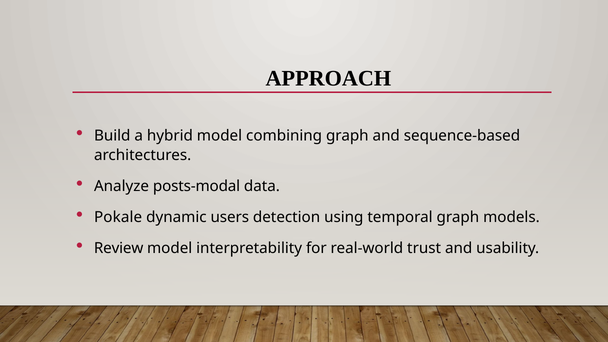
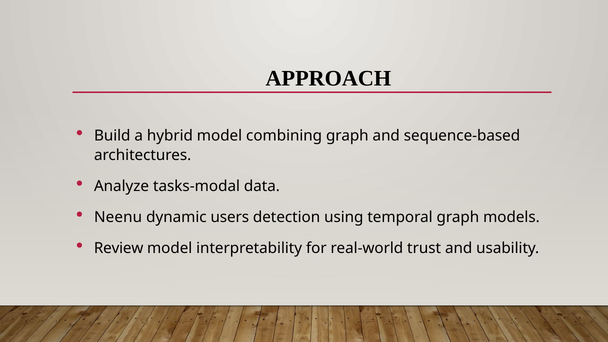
posts-modal: posts-modal -> tasks-modal
Pokale: Pokale -> Neenu
